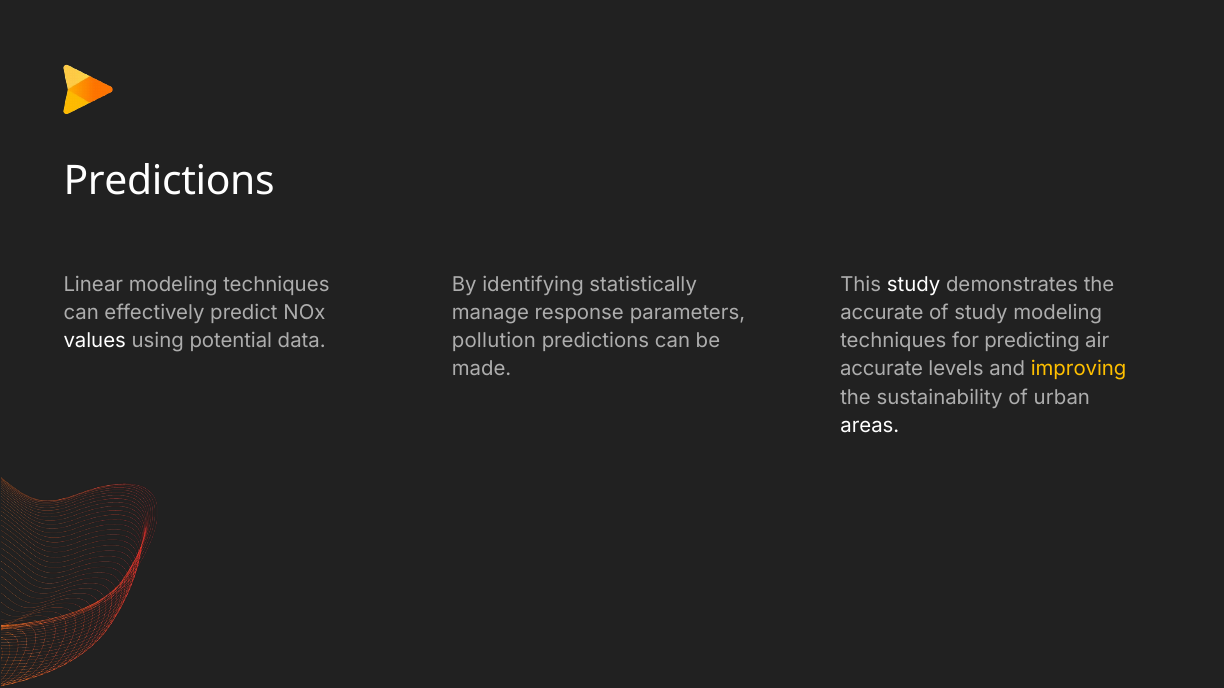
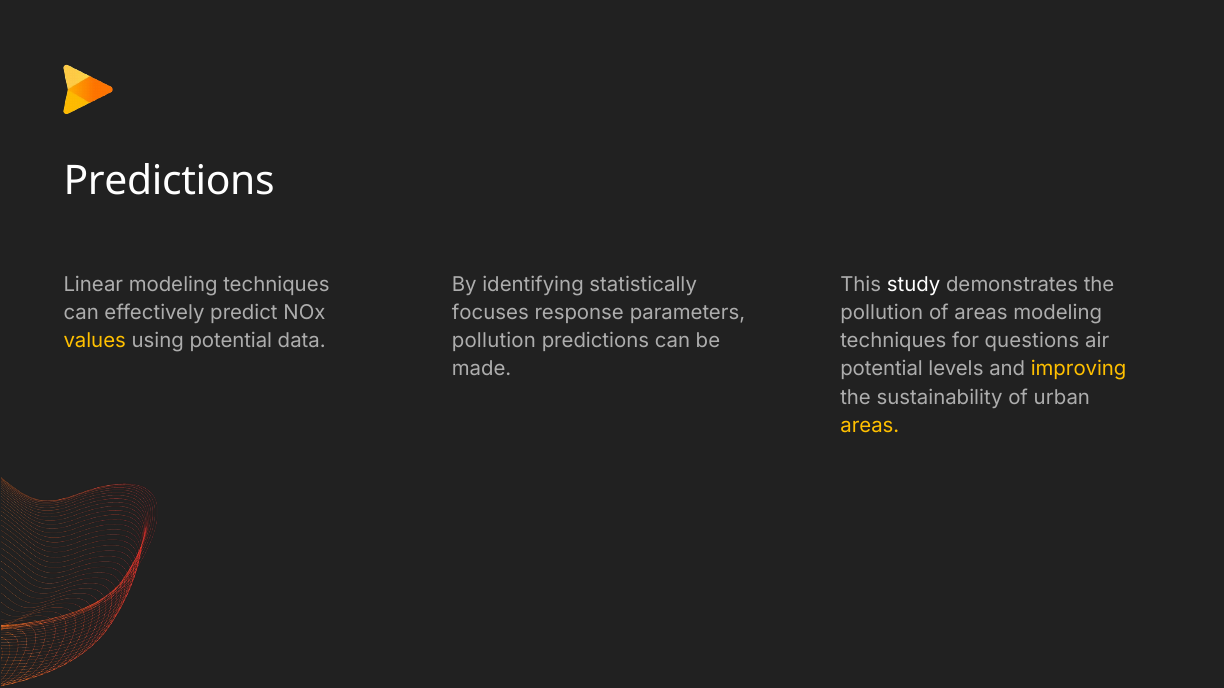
manage: manage -> focuses
accurate at (882, 313): accurate -> pollution
of study: study -> areas
values colour: white -> yellow
predicting: predicting -> questions
accurate at (882, 370): accurate -> potential
areas at (870, 426) colour: white -> yellow
